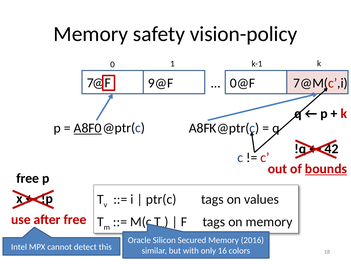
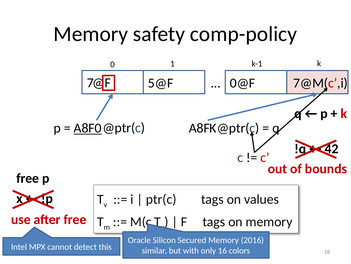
vision-policy: vision-policy -> comp-policy
9@F: 9@F -> 5@F
bounds underline: present -> none
